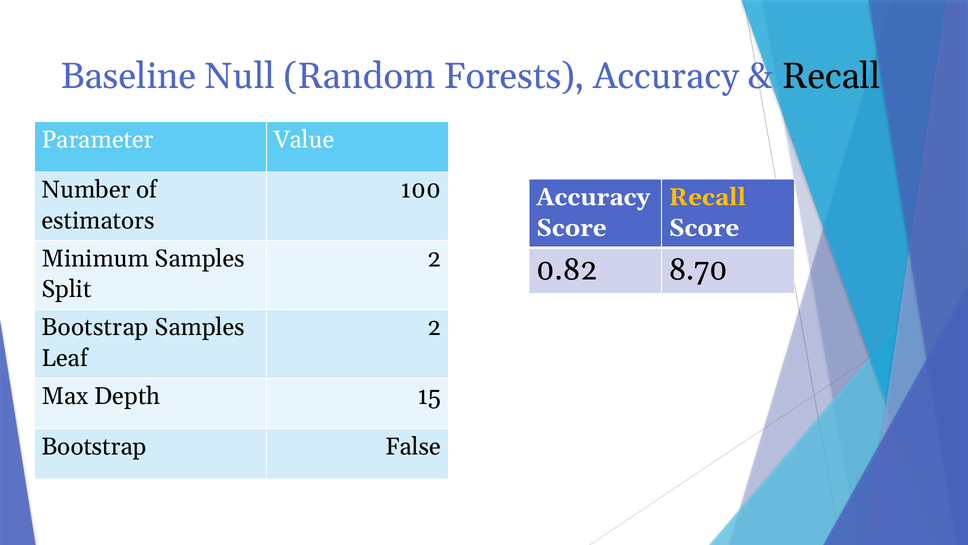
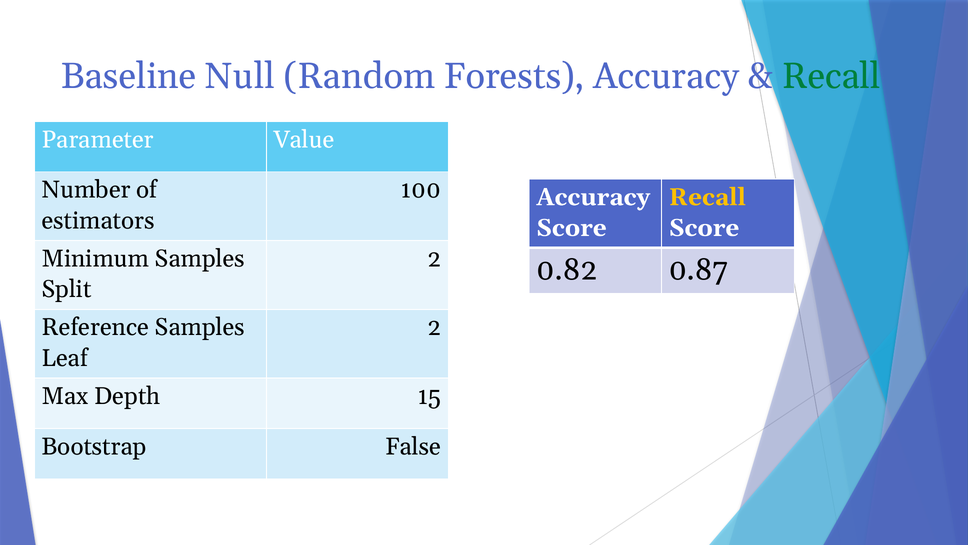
Recall at (831, 76) colour: black -> green
8.70: 8.70 -> 0.87
Bootstrap at (95, 327): Bootstrap -> Reference
